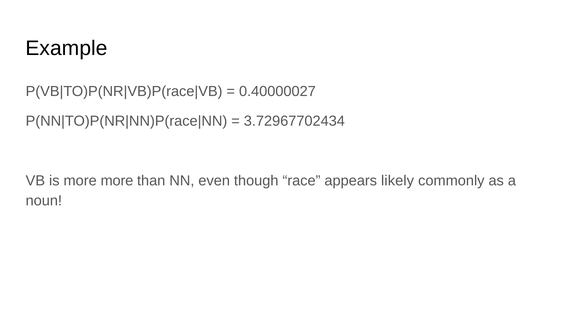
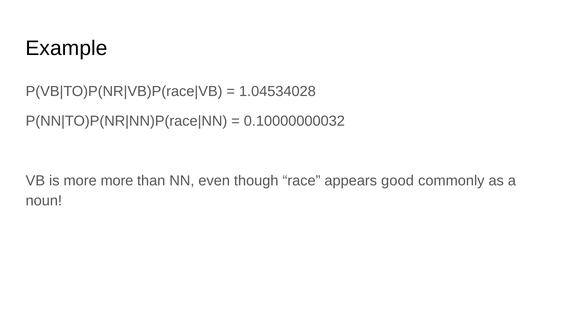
0.40000027: 0.40000027 -> 1.04534028
3.72967702434: 3.72967702434 -> 0.10000000032
likely: likely -> good
